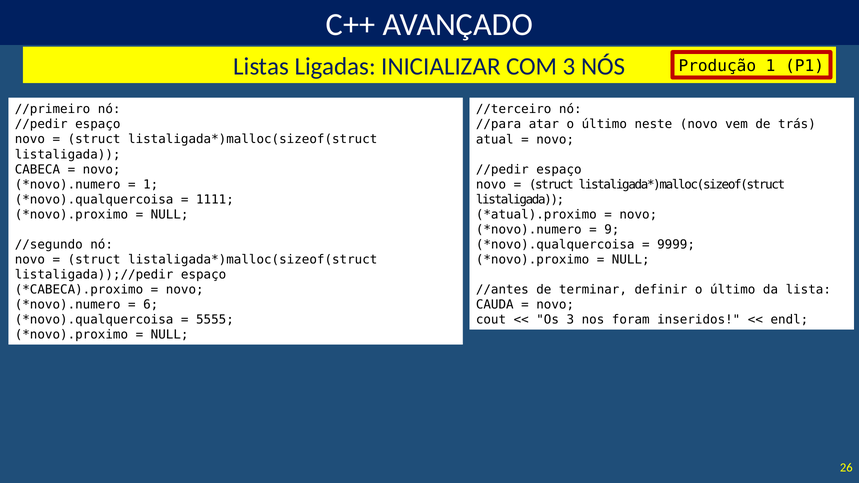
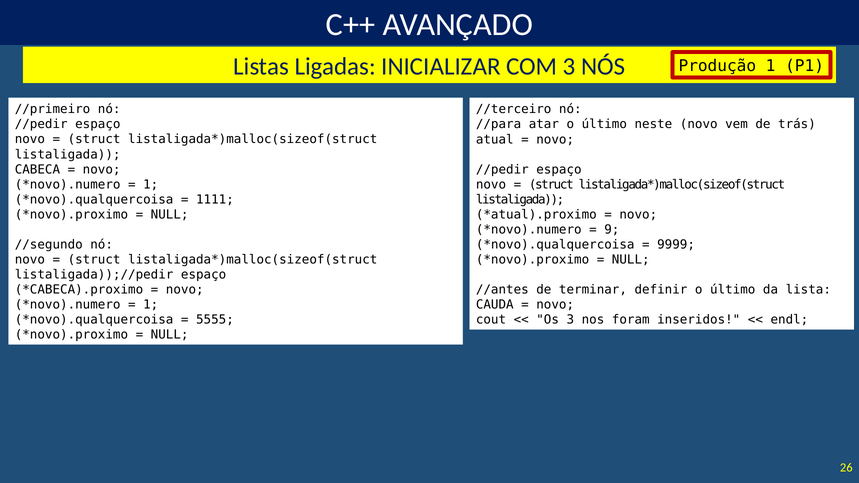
6 at (151, 305): 6 -> 1
